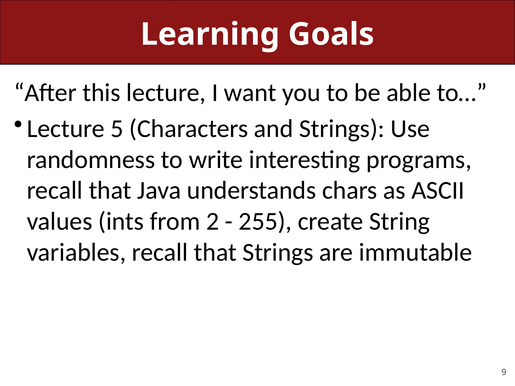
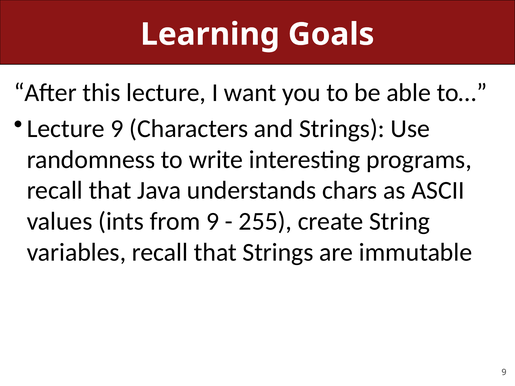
Lecture 5: 5 -> 9
from 2: 2 -> 9
